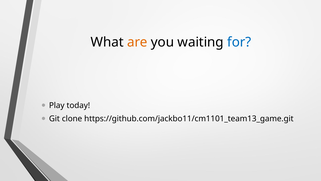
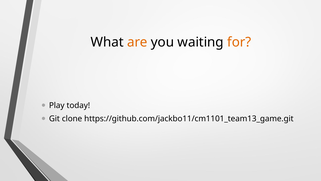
for colour: blue -> orange
